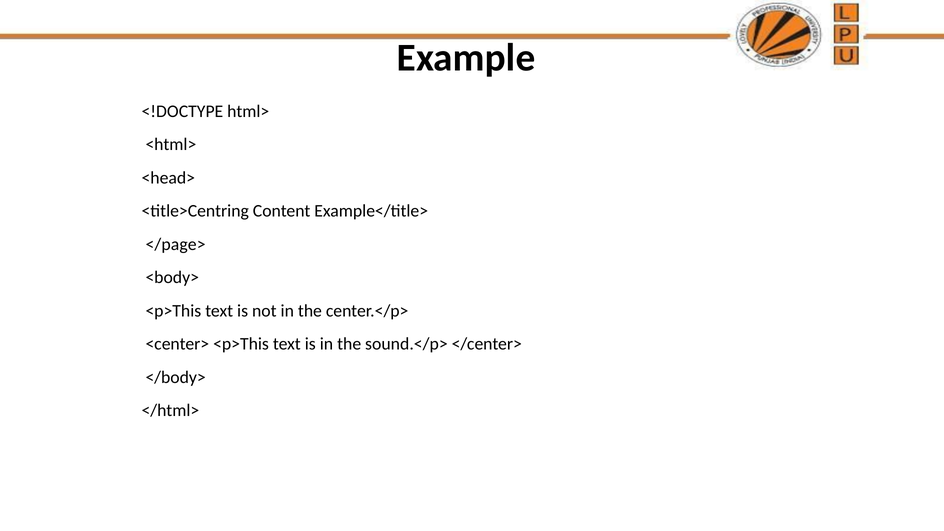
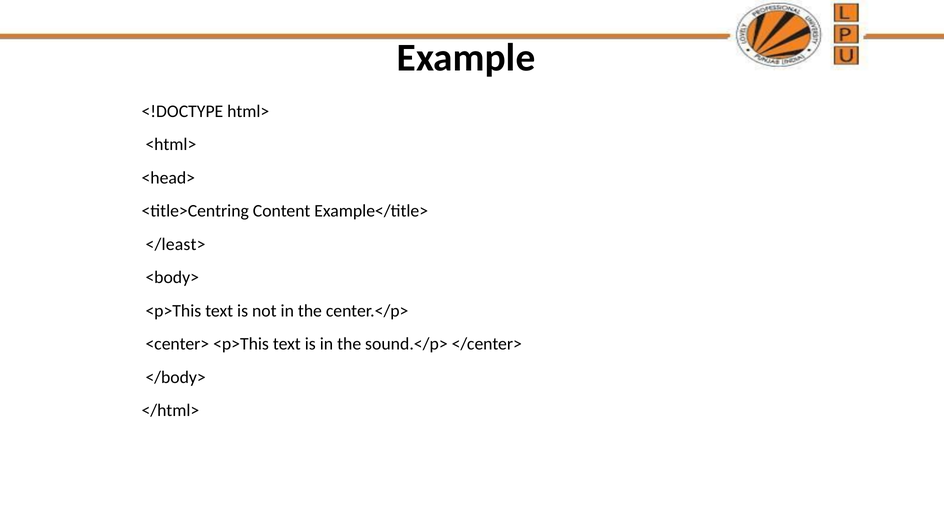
</page>: </page> -> </least>
